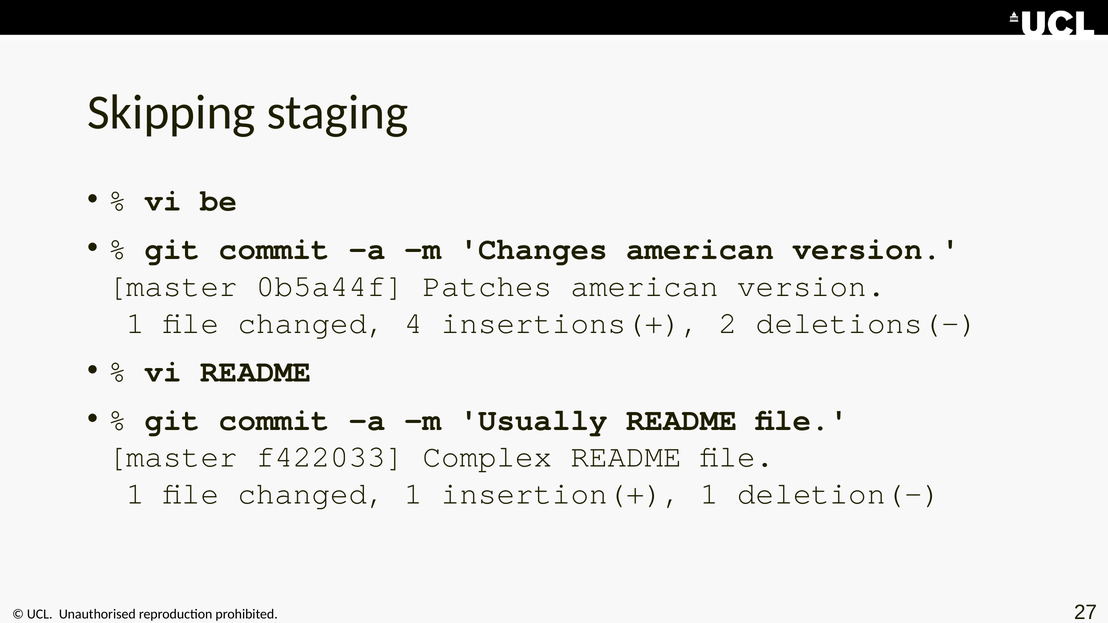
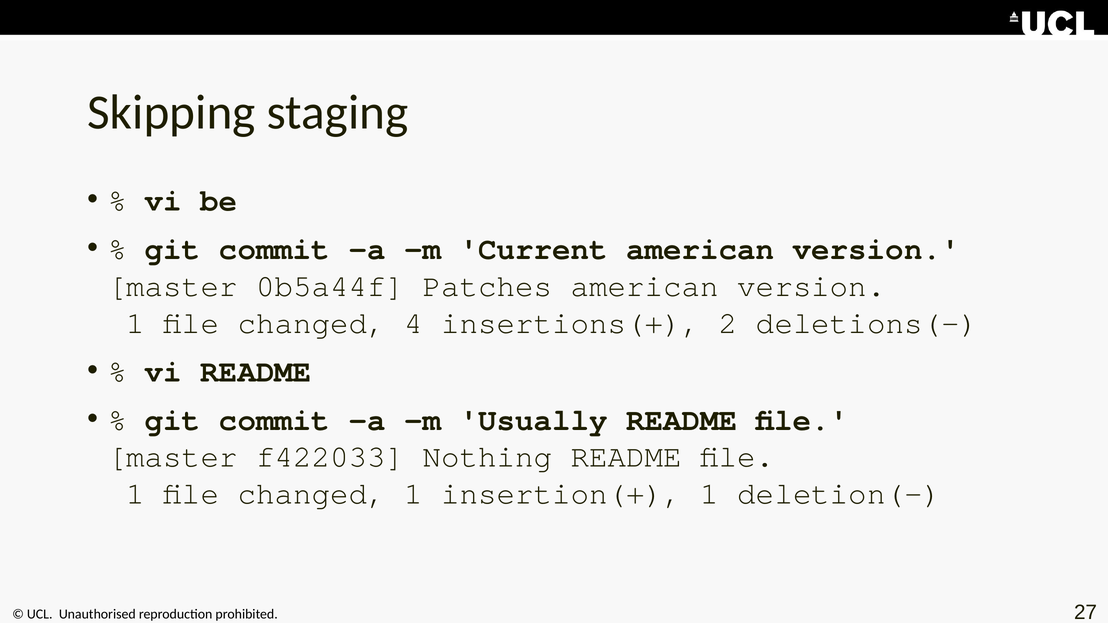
Changes: Changes -> Current
Complex: Complex -> Nothing
